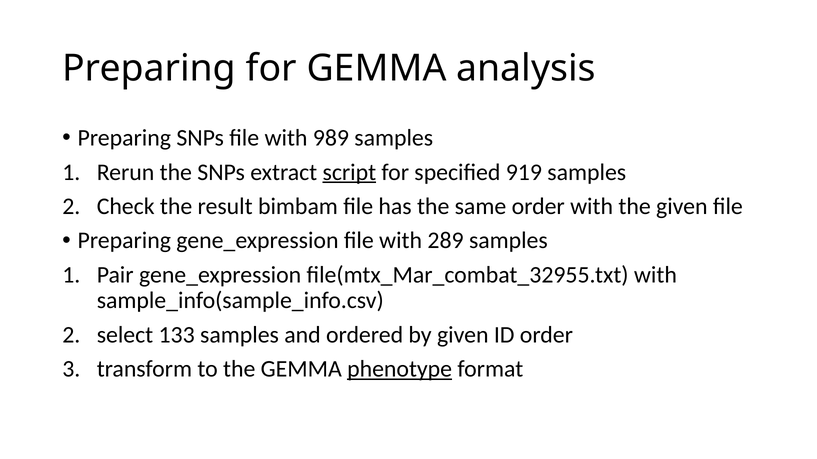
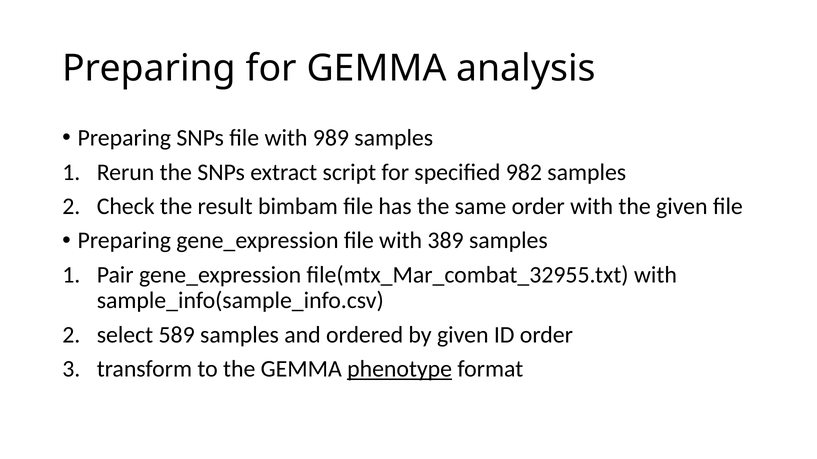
script underline: present -> none
919: 919 -> 982
289: 289 -> 389
133: 133 -> 589
